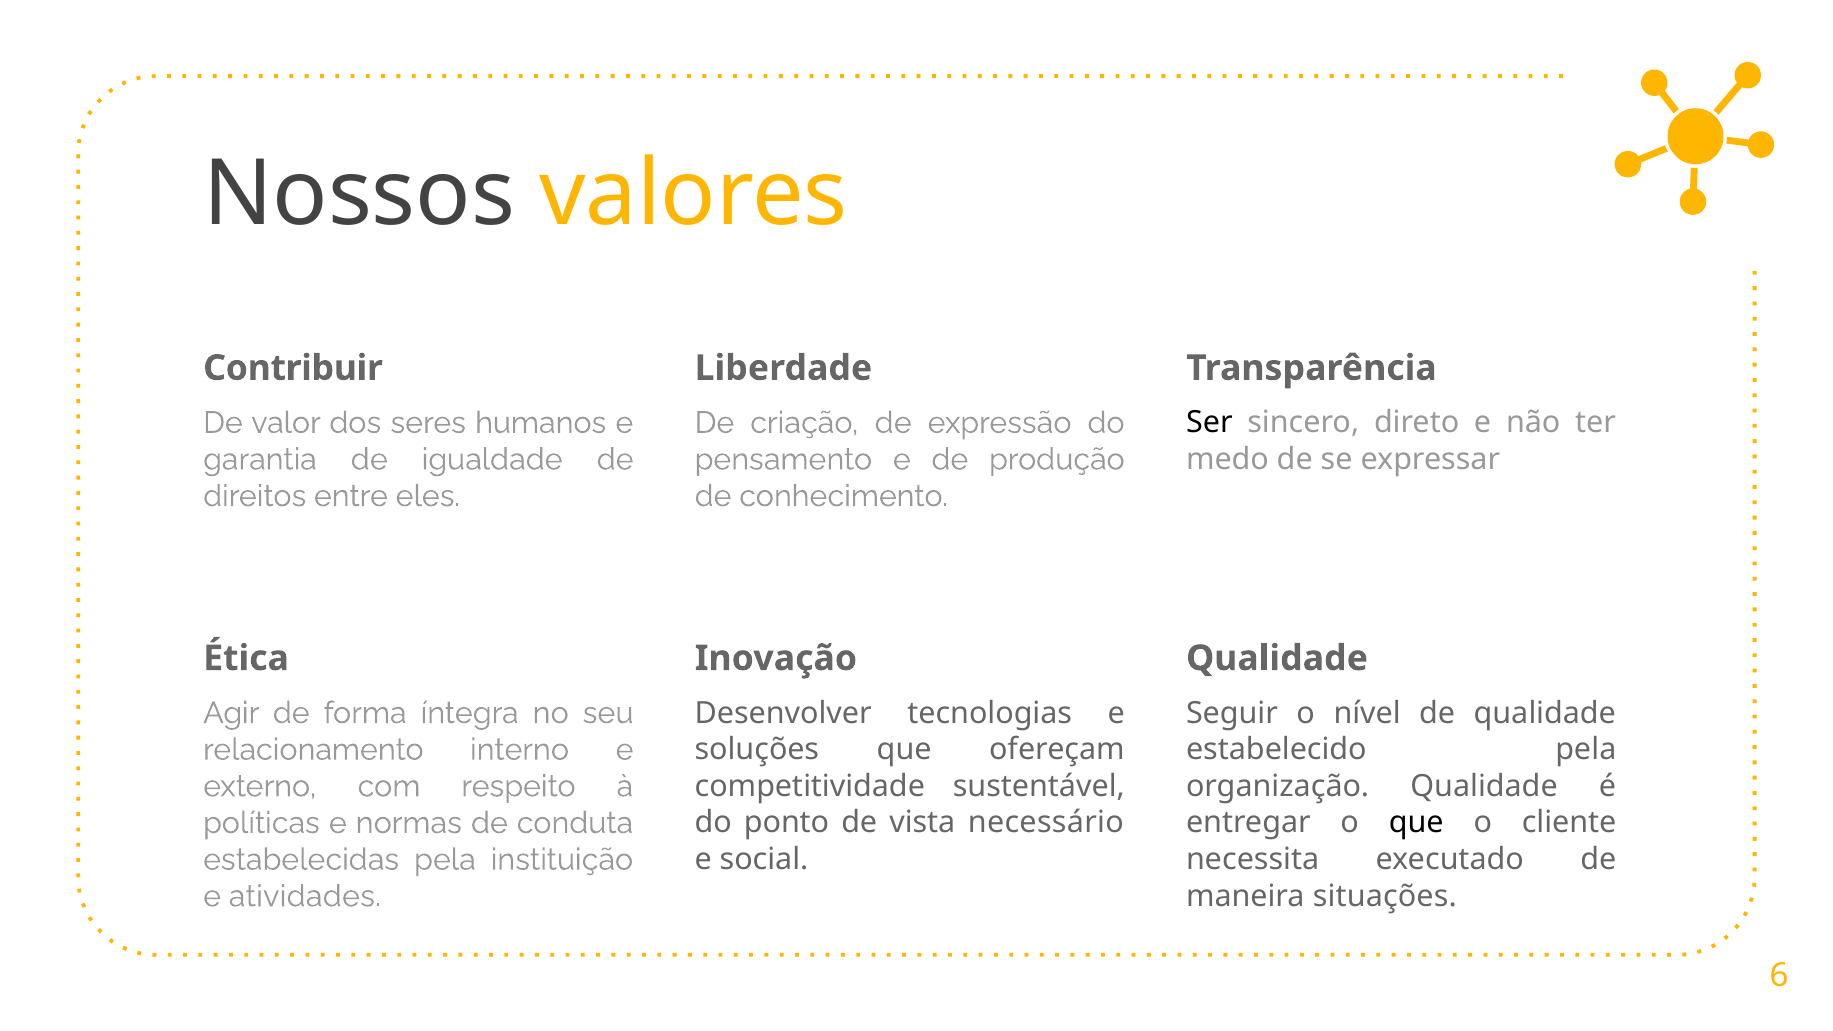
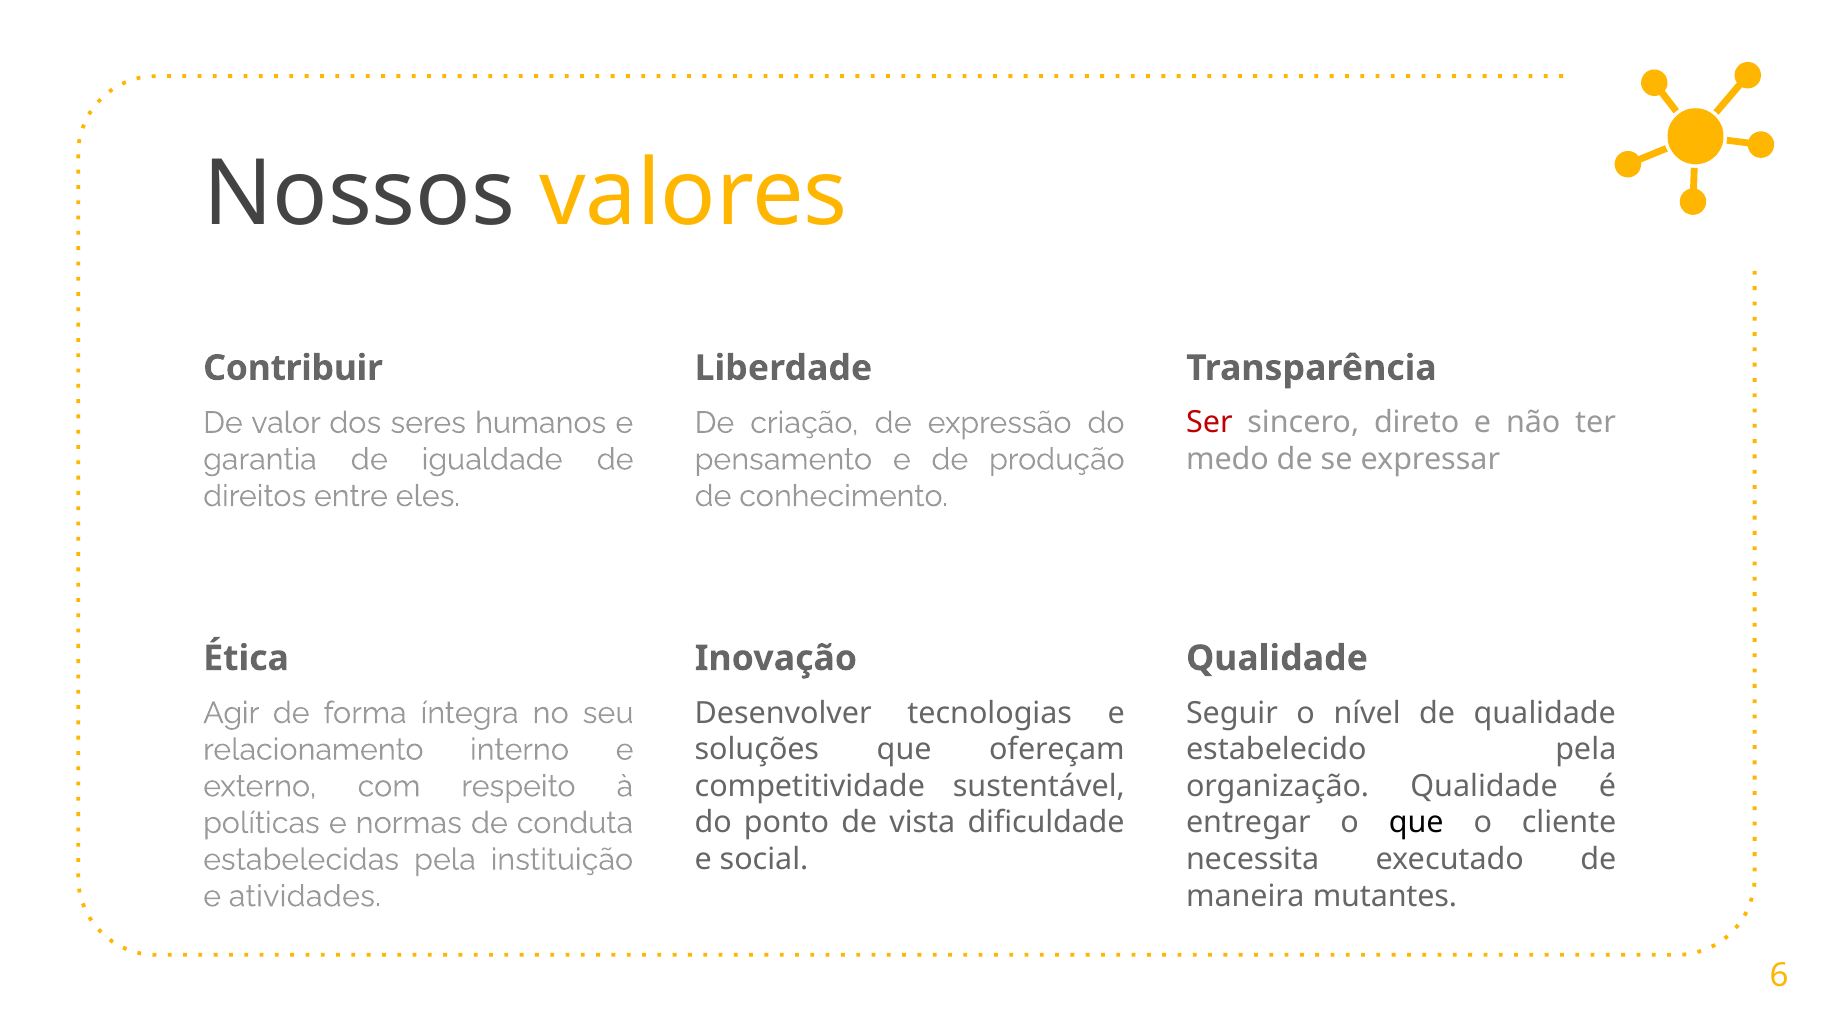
Ser colour: black -> red
necessário: necessário -> dificuldade
situações: situações -> mutantes
